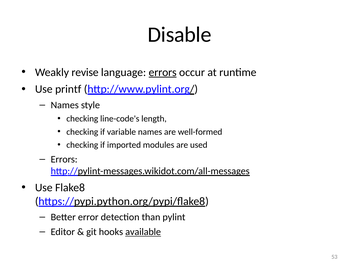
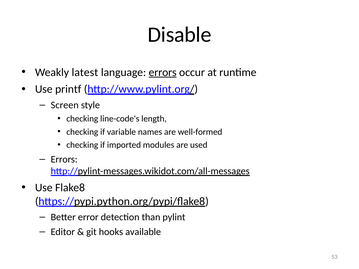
revise: revise -> latest
Names at (65, 105): Names -> Screen
available underline: present -> none
